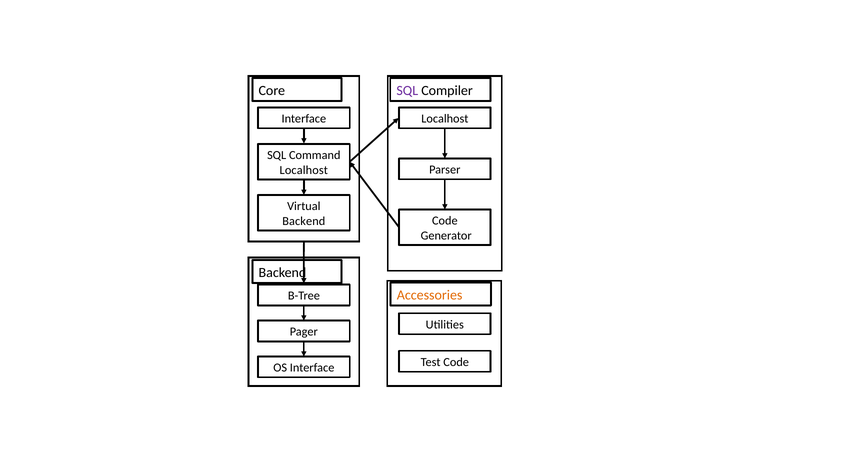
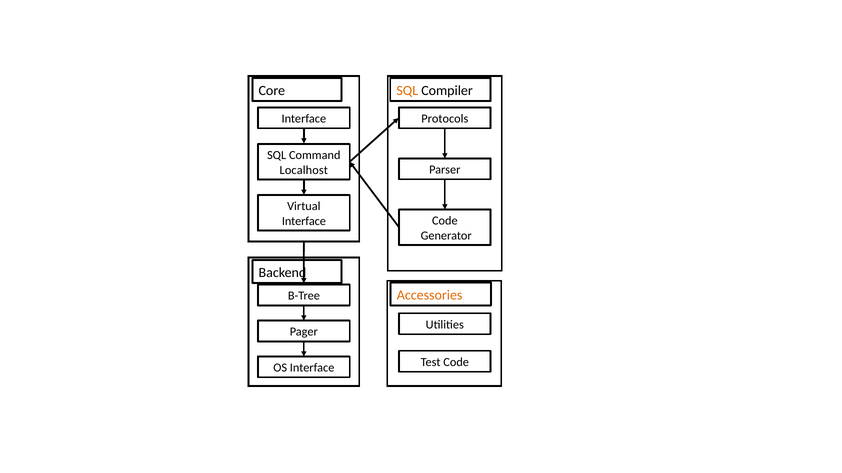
SQL at (407, 91) colour: purple -> orange
Localhost at (445, 119): Localhost -> Protocols
Backend at (304, 221): Backend -> Interface
